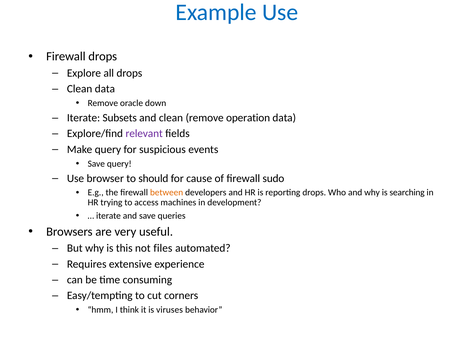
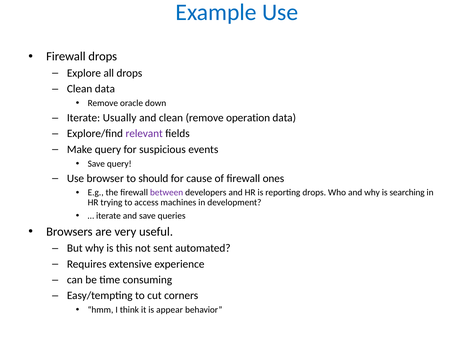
Subsets: Subsets -> Usually
sudo: sudo -> ones
between colour: orange -> purple
files: files -> sent
viruses: viruses -> appear
